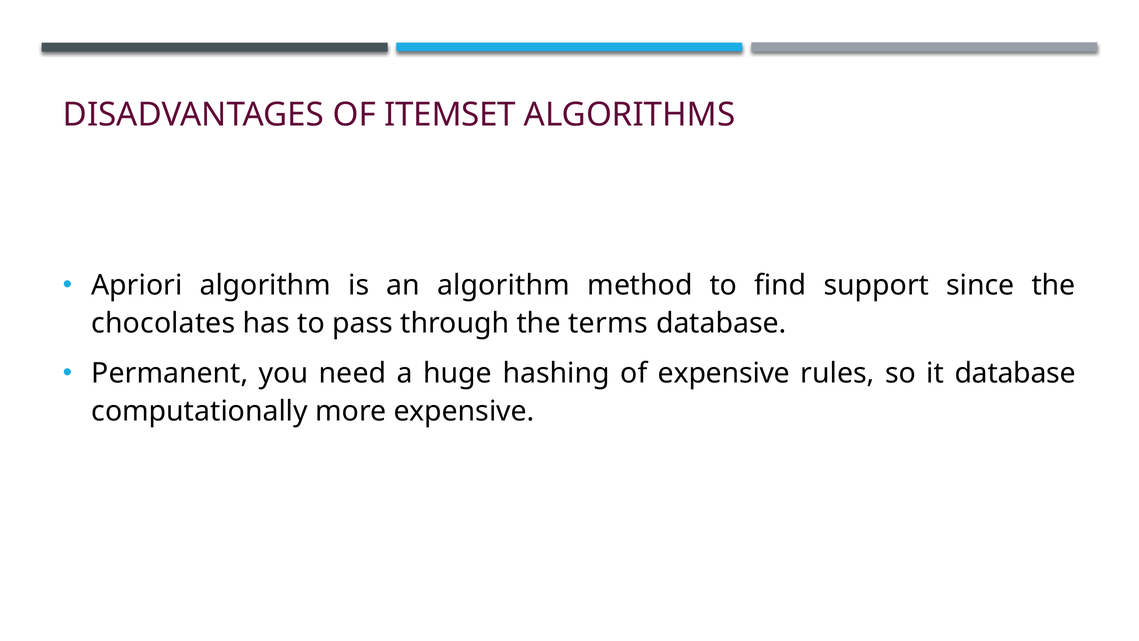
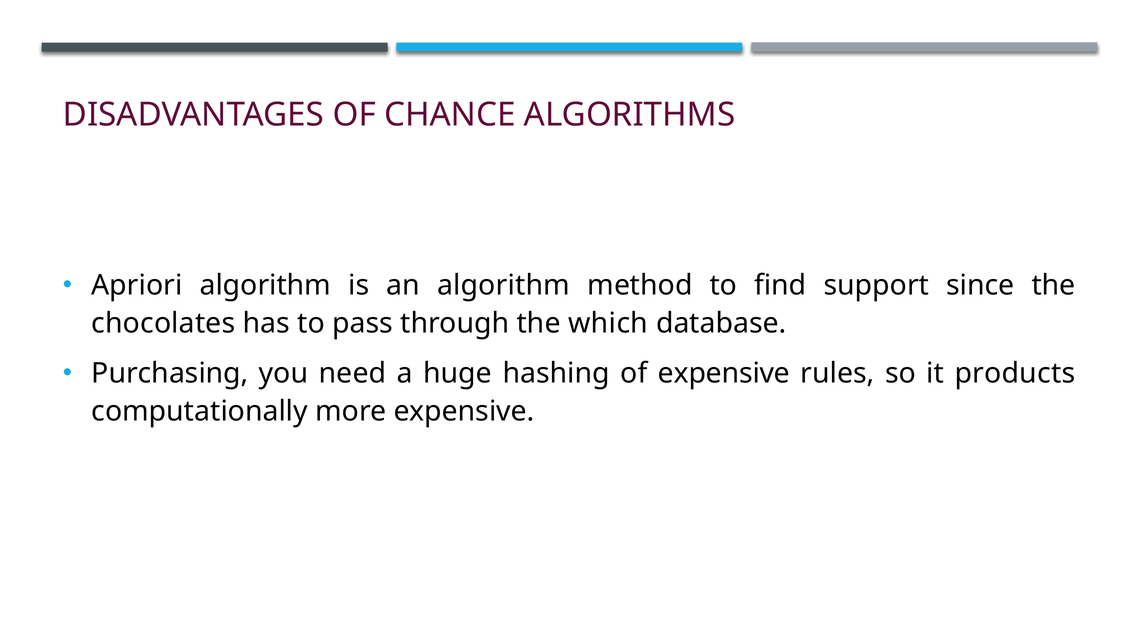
ITEMSET: ITEMSET -> CHANCE
terms: terms -> which
Permanent: Permanent -> Purchasing
it database: database -> products
